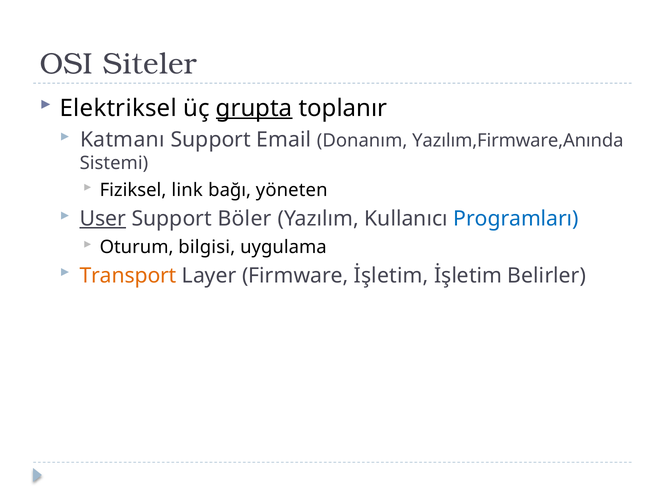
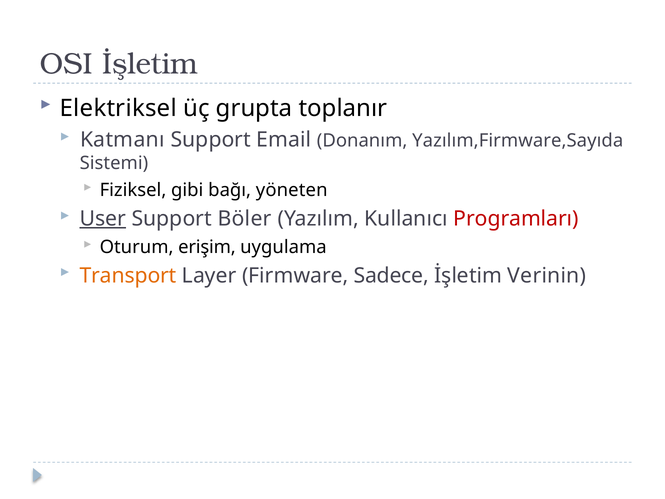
OSI Siteler: Siteler -> İşletim
grupta underline: present -> none
Yazılım,Firmware,Anında: Yazılım,Firmware,Anında -> Yazılım,Firmware,Sayıda
link: link -> gibi
Programları colour: blue -> red
bilgisi: bilgisi -> erişim
Firmware İşletim: İşletim -> Sadece
Belirler: Belirler -> Verinin
